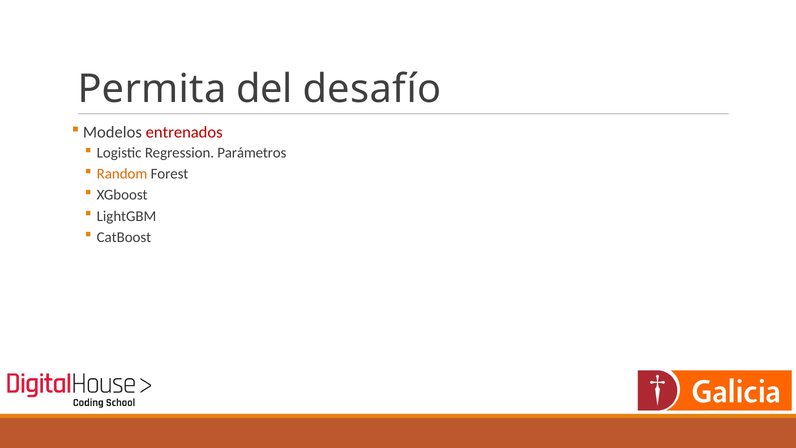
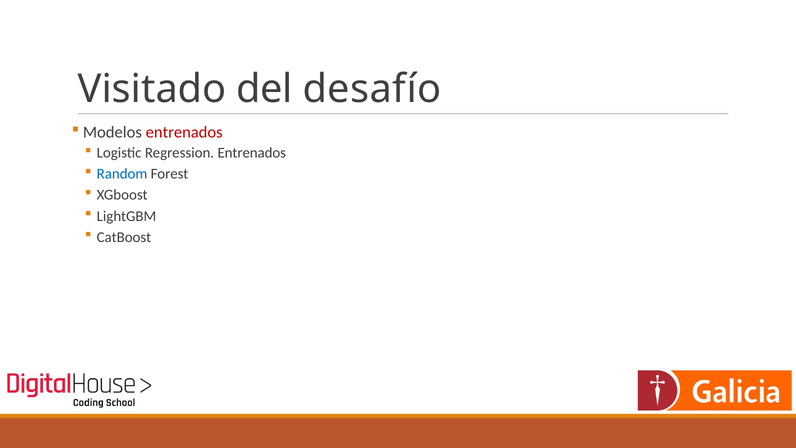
Permita: Permita -> Visitado
Regression Parámetros: Parámetros -> Entrenados
Random colour: orange -> blue
